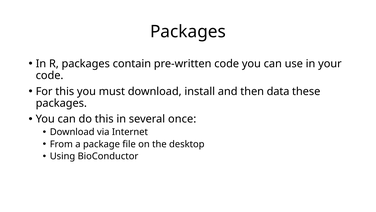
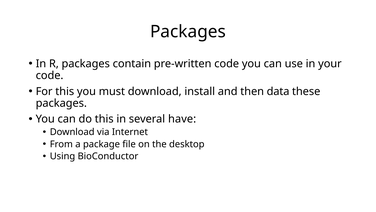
once: once -> have
